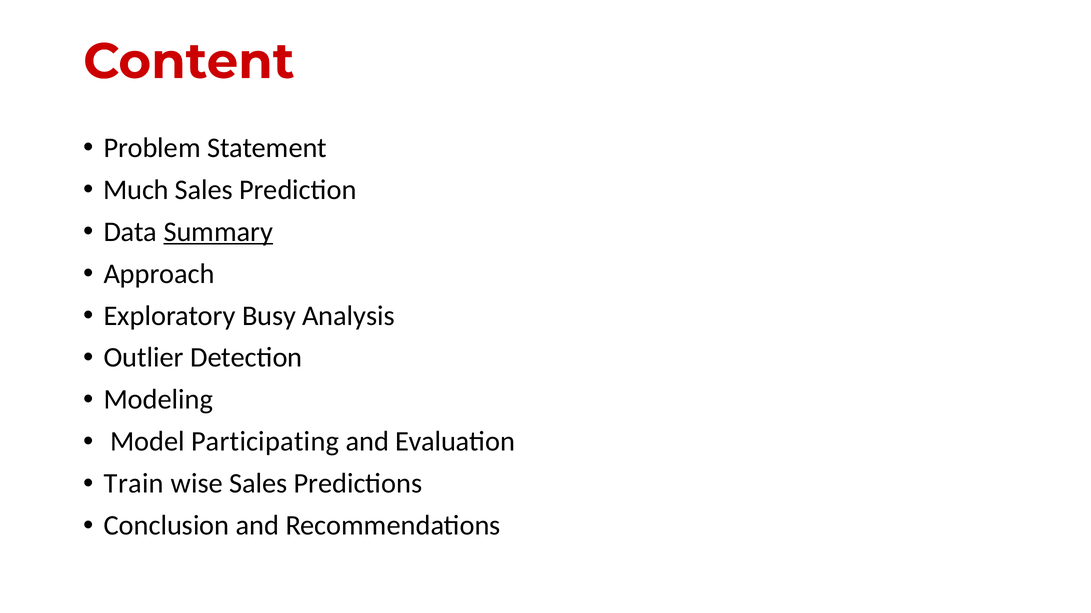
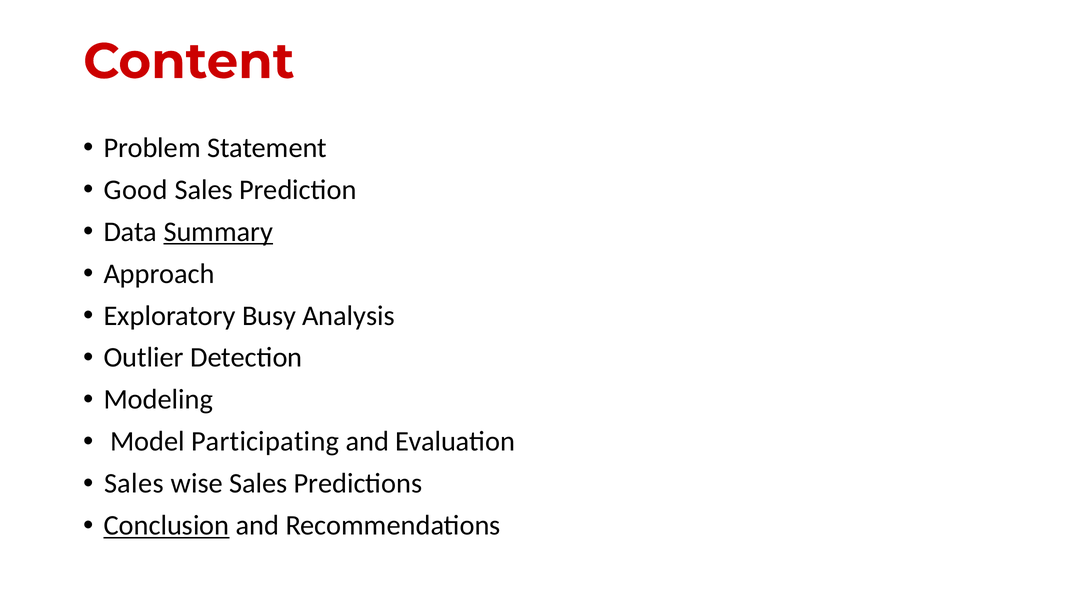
Much: Much -> Good
Train at (134, 484): Train -> Sales
Conclusion underline: none -> present
